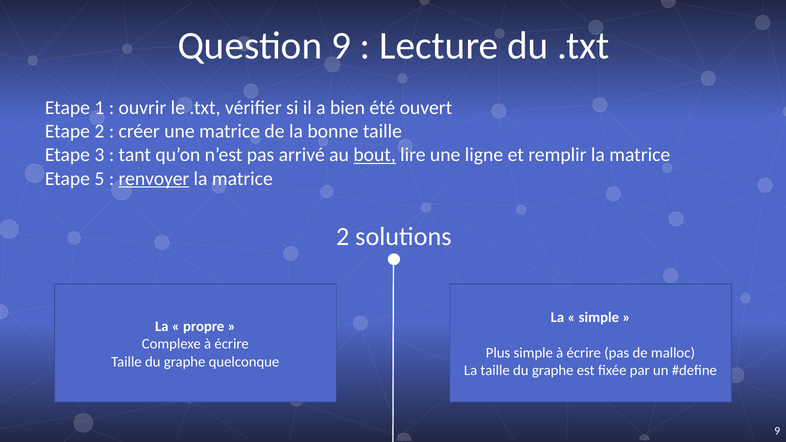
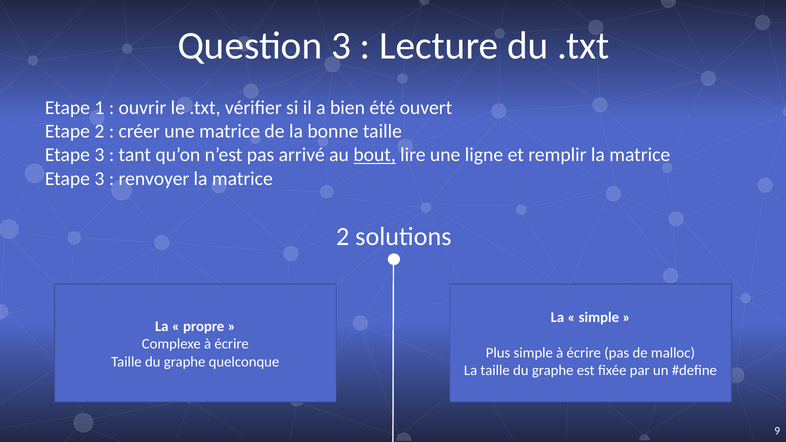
Question 9: 9 -> 3
5 at (99, 179): 5 -> 3
renvoyer underline: present -> none
